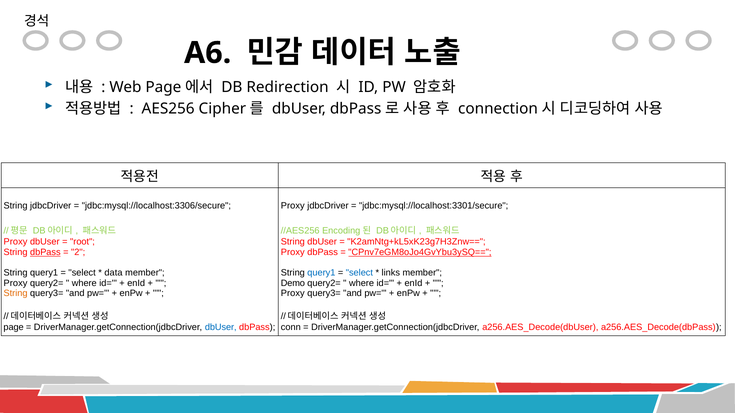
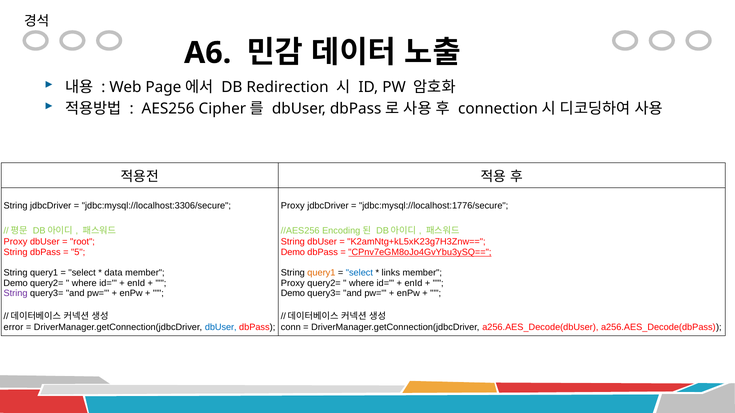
jdbc:mysql://localhost:3301/secure: jdbc:mysql://localhost:3301/secure -> jdbc:mysql://localhost:1776/secure
dbPass at (45, 252) underline: present -> none
2: 2 -> 5
Proxy at (293, 252): Proxy -> Demo
query1 at (321, 273) colour: blue -> orange
Proxy at (15, 283): Proxy -> Demo
Demo at (293, 283): Demo -> Proxy
String at (16, 294) colour: orange -> purple
Proxy at (293, 294): Proxy -> Demo
page at (14, 328): page -> error
